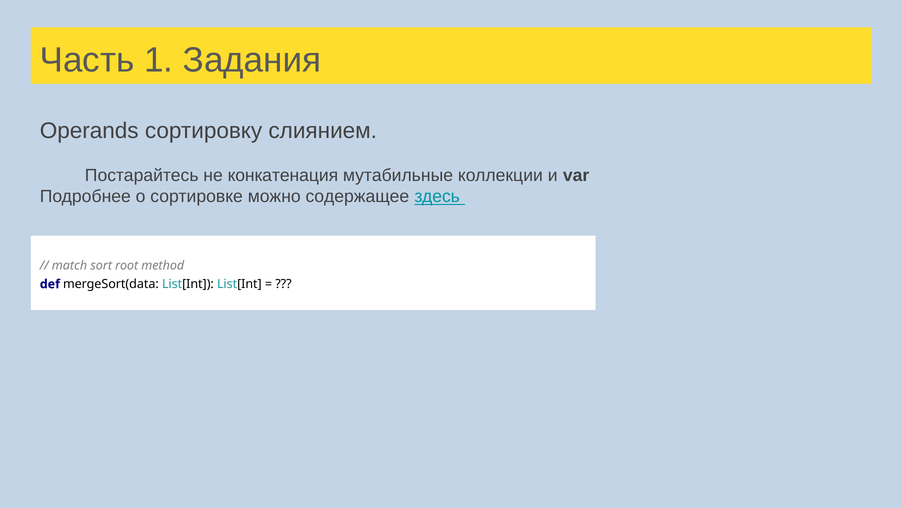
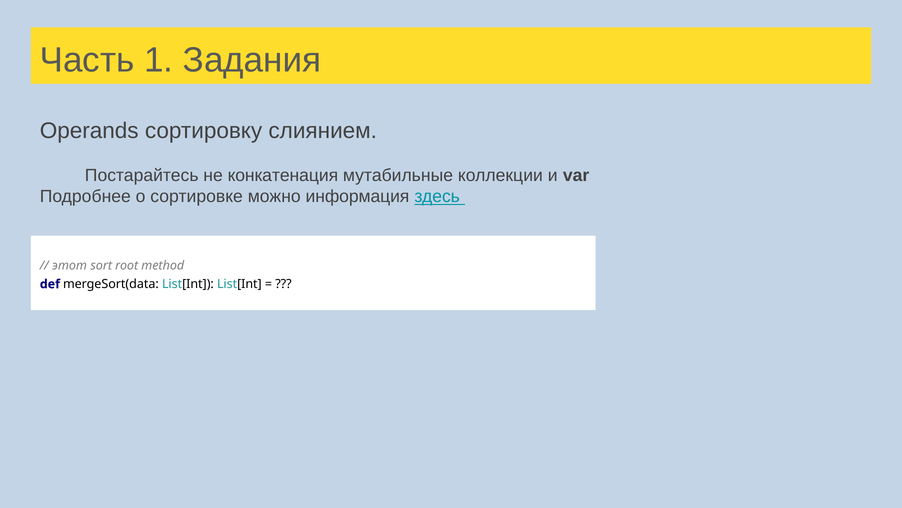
содержащее: содержащее -> информация
match: match -> этот
